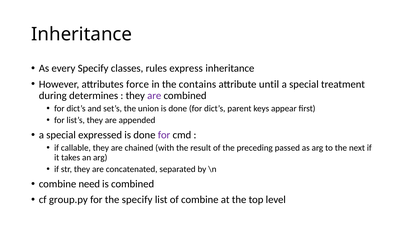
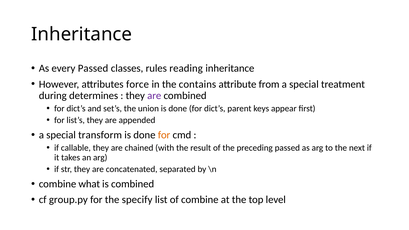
every Specify: Specify -> Passed
express: express -> reading
until: until -> from
expressed: expressed -> transform
for at (164, 135) colour: purple -> orange
need: need -> what
